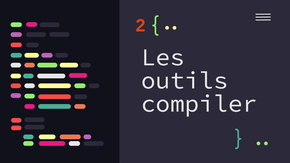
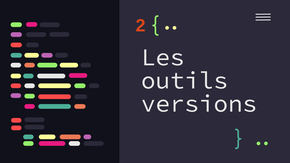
compiler: compiler -> versions
